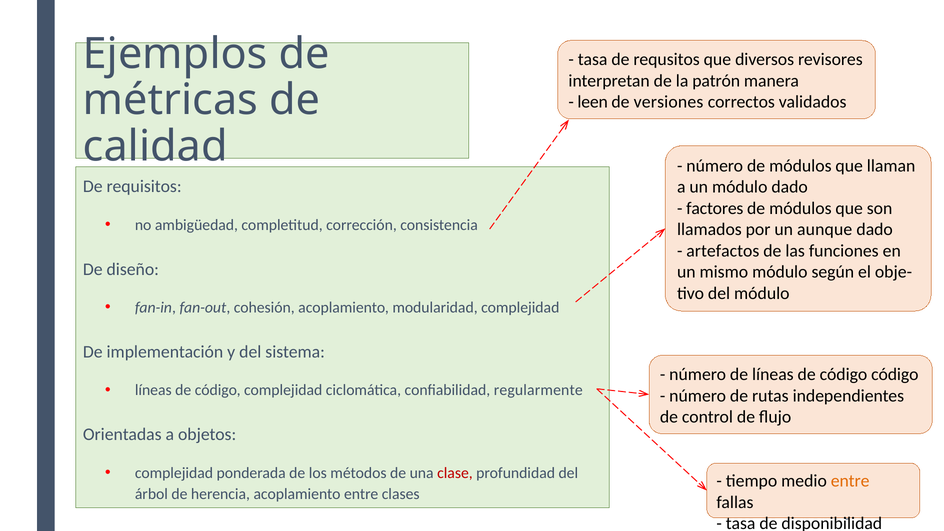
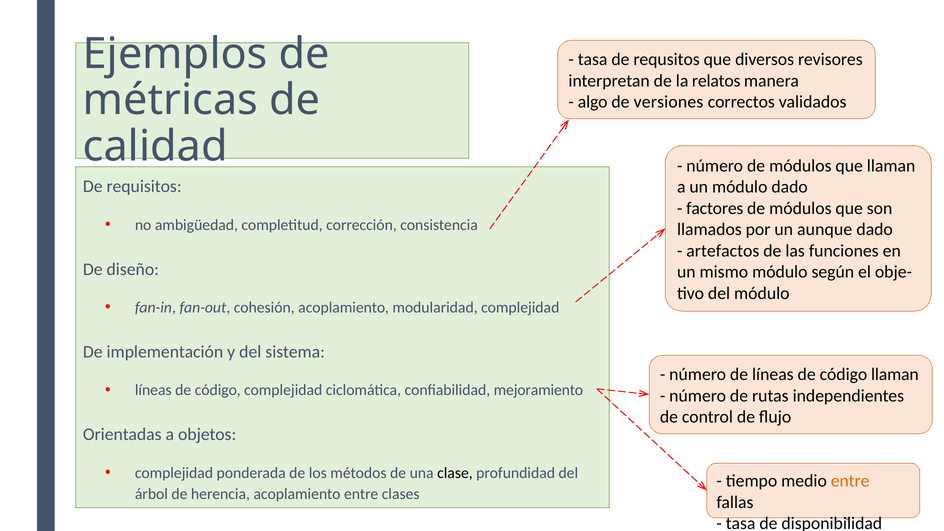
patrón: patrón -> relatos
leen: leen -> algo
código código: código -> llaman
regularmente: regularmente -> mejoramiento
clase colour: red -> black
